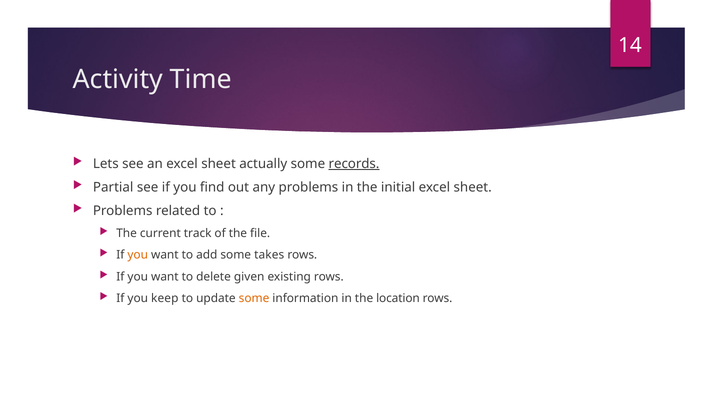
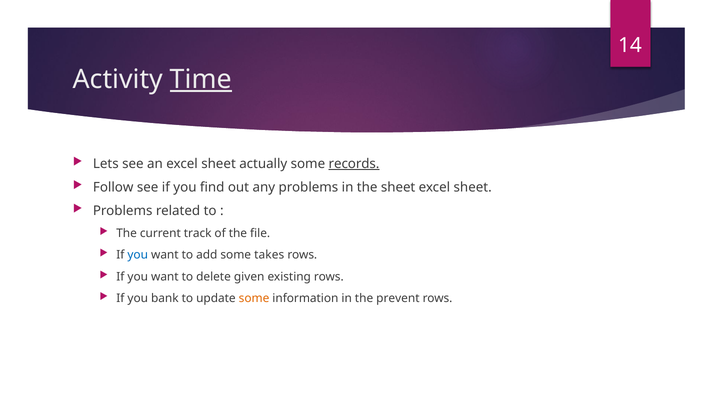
Time underline: none -> present
Partial: Partial -> Follow
the initial: initial -> sheet
you at (138, 255) colour: orange -> blue
keep: keep -> bank
location: location -> prevent
